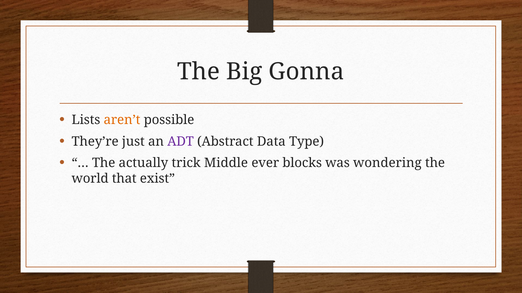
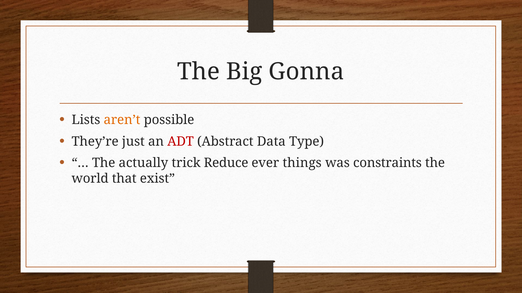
ADT colour: purple -> red
Middle: Middle -> Reduce
blocks: blocks -> things
wondering: wondering -> constraints
